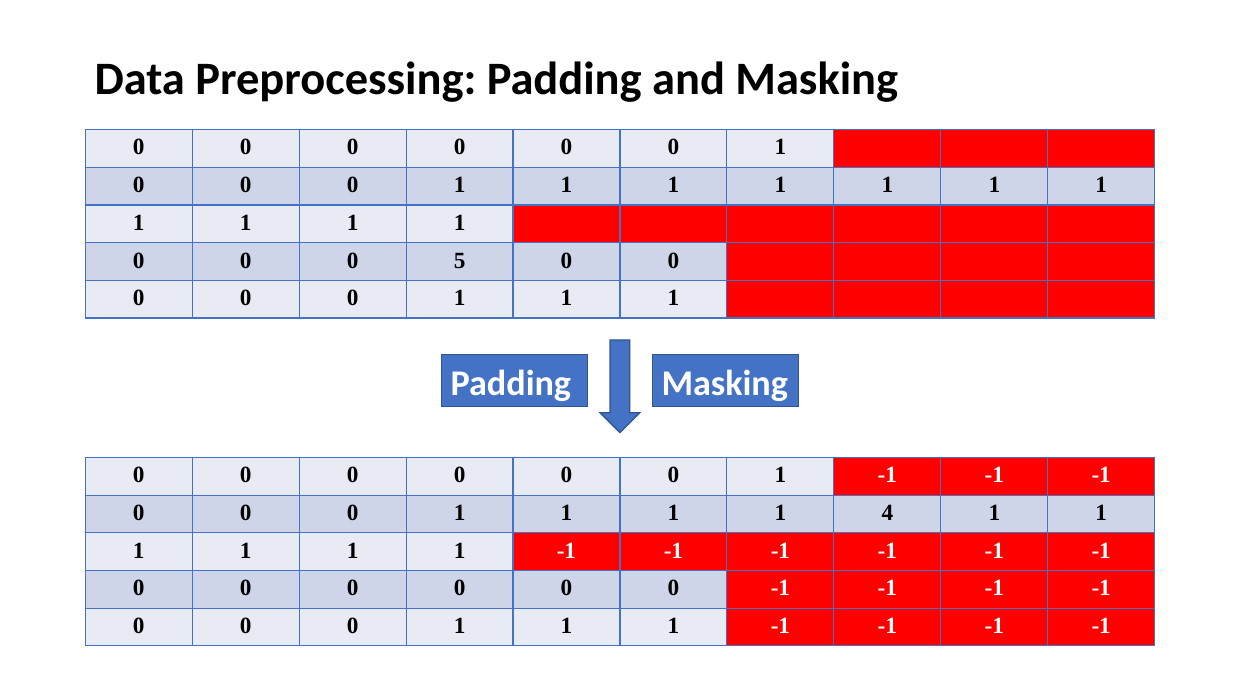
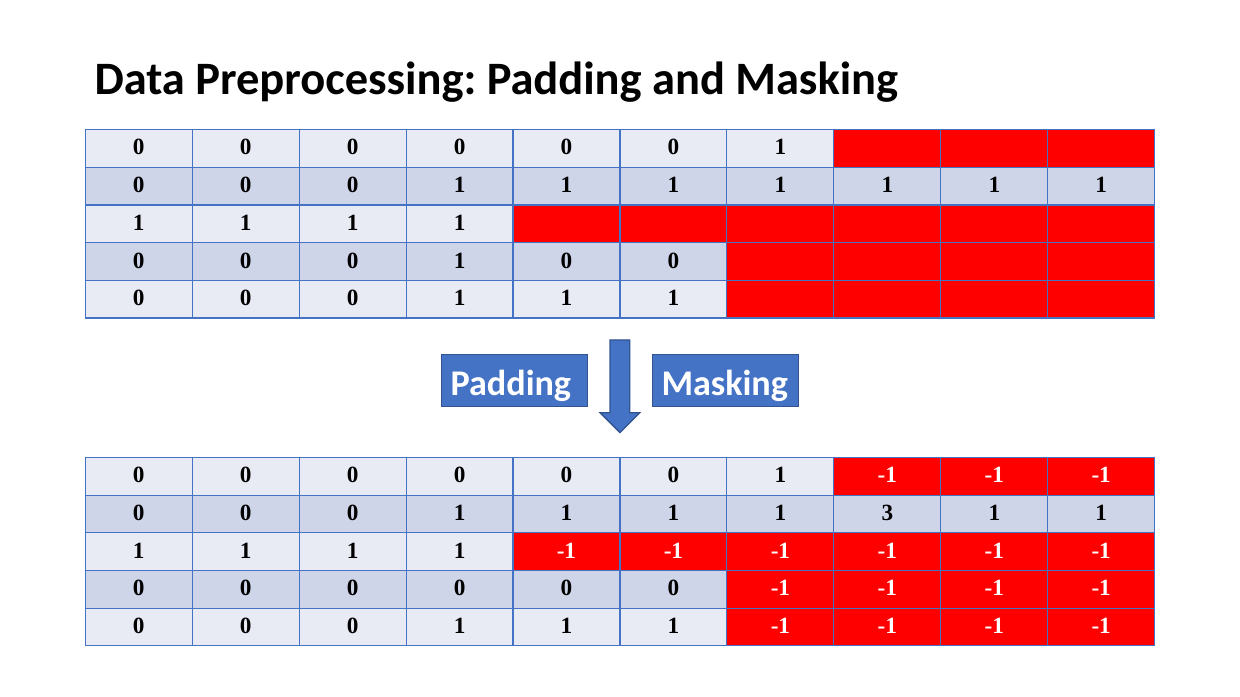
5 at (460, 261): 5 -> 1
4: 4 -> 3
